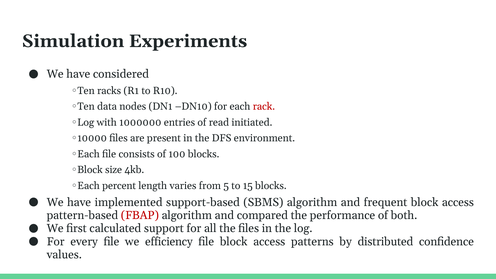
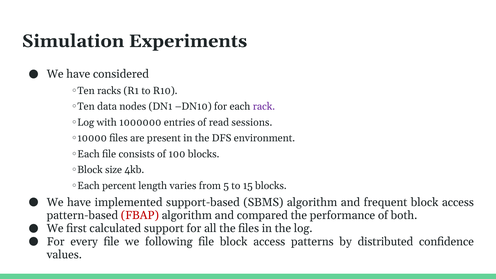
rack colour: red -> purple
initiated: initiated -> sessions
efficiency: efficiency -> following
